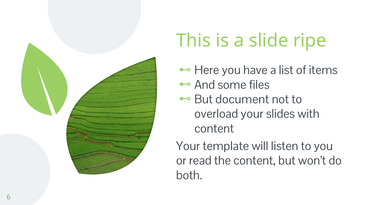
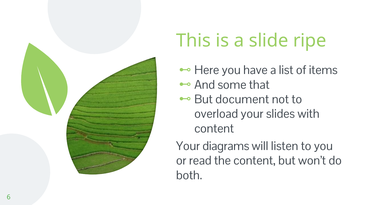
files: files -> that
template: template -> diagrams
